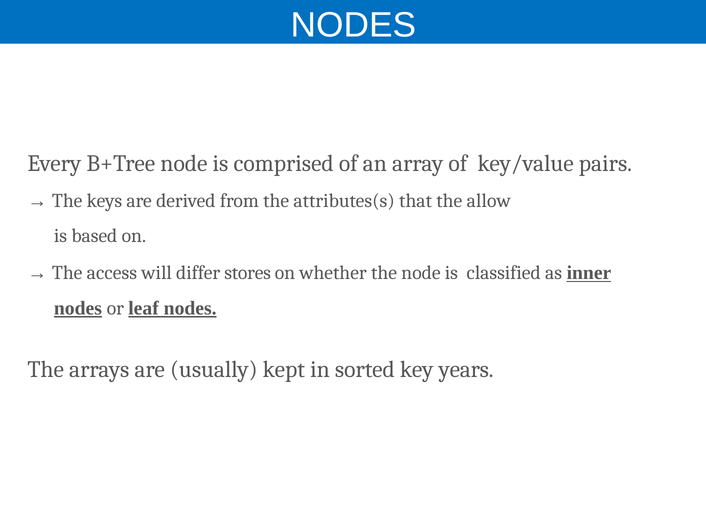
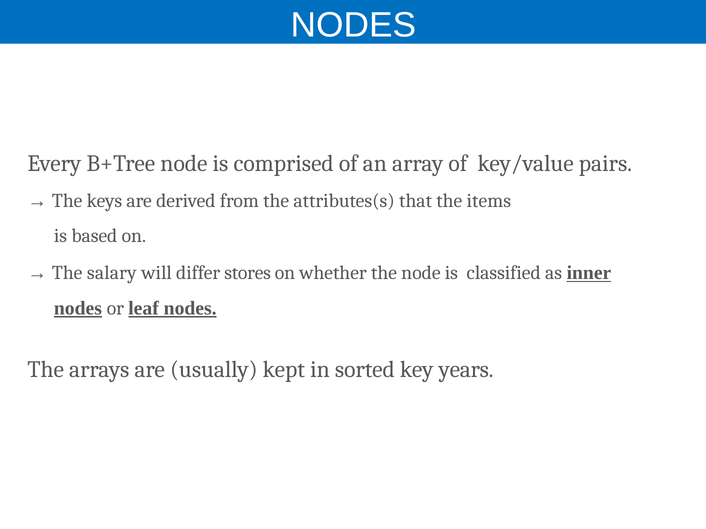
allow: allow -> items
access: access -> salary
